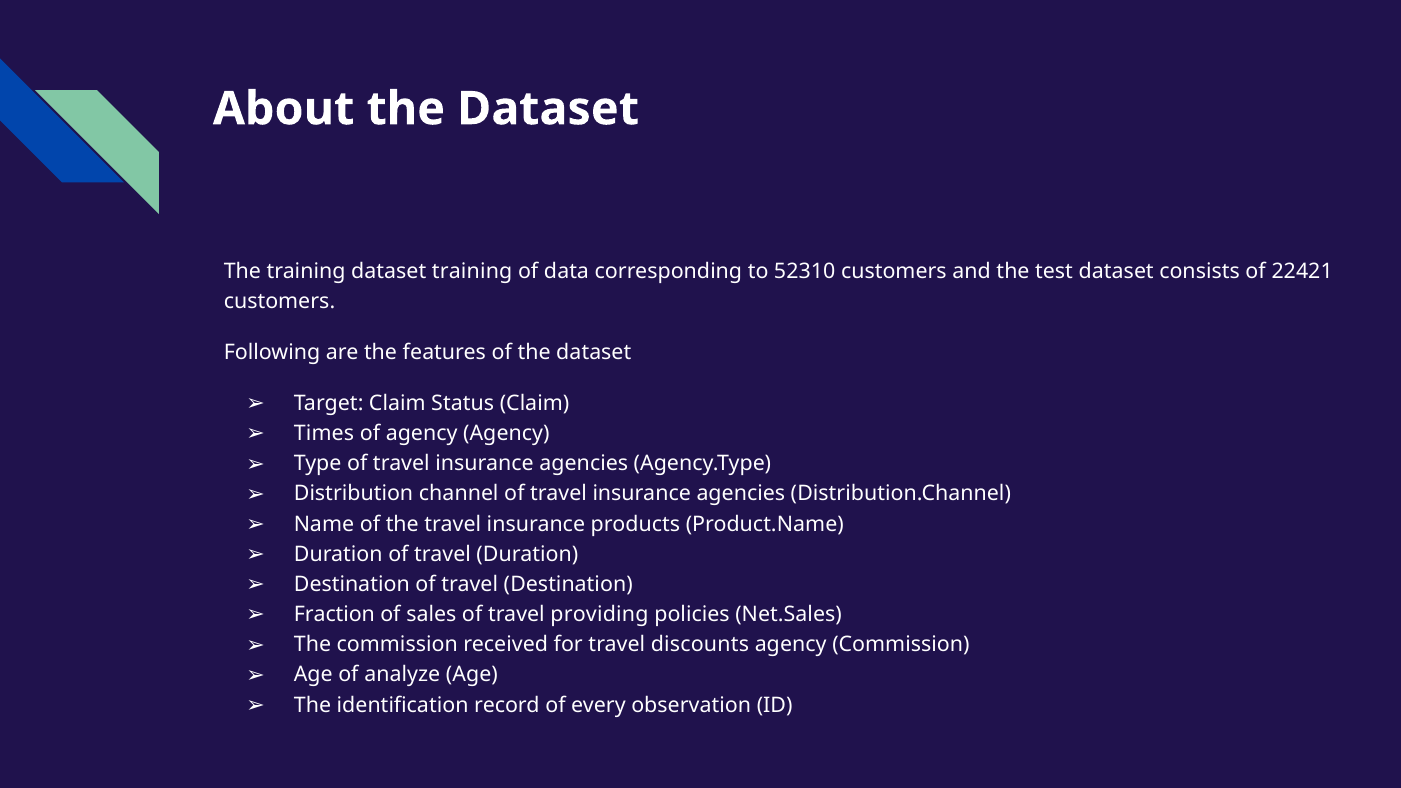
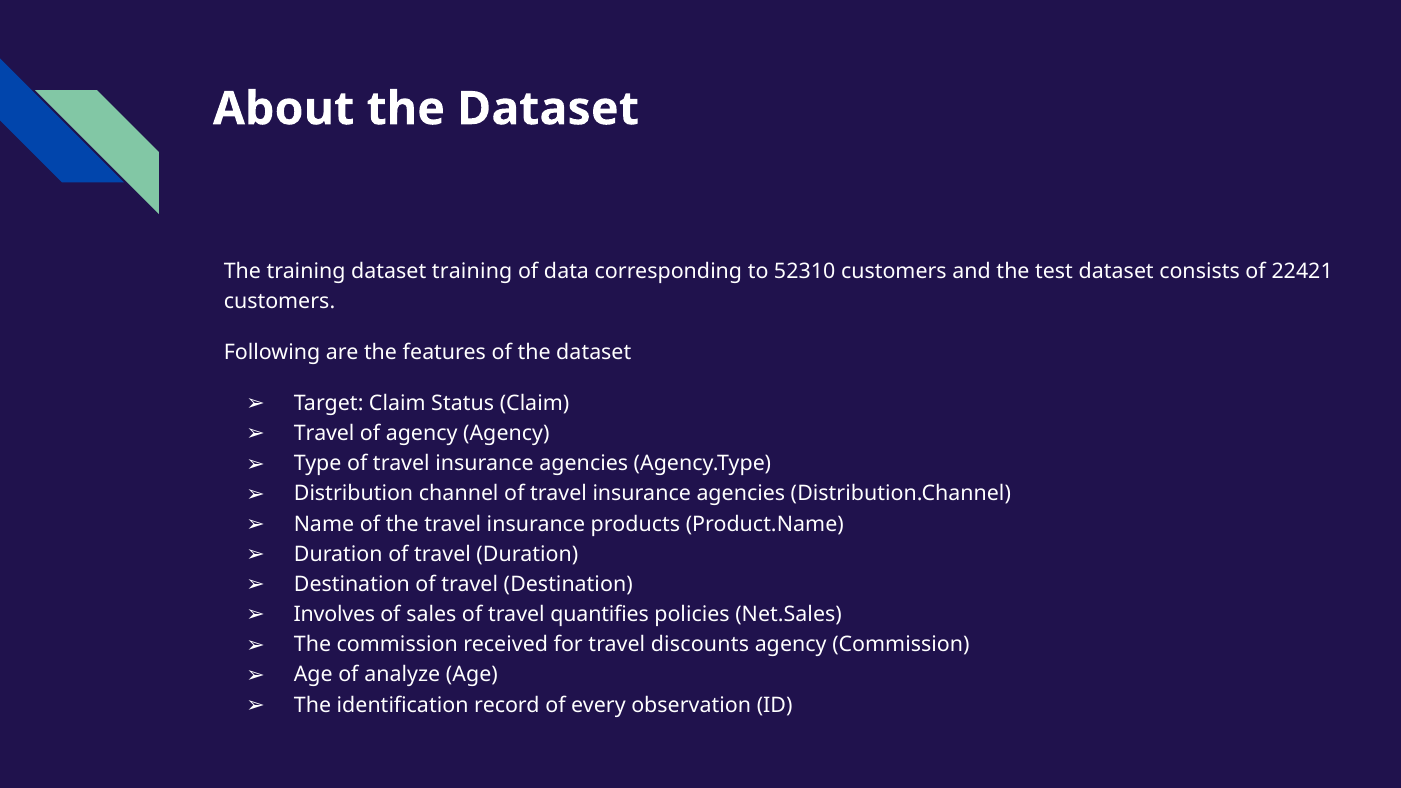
Times at (324, 434): Times -> Travel
Fraction: Fraction -> Involves
providing: providing -> quantifies
